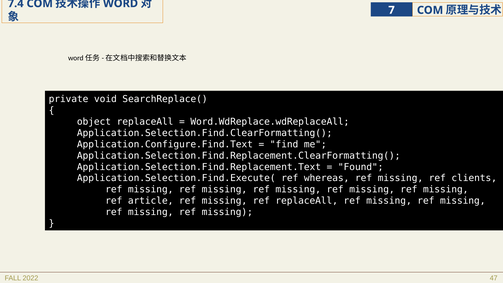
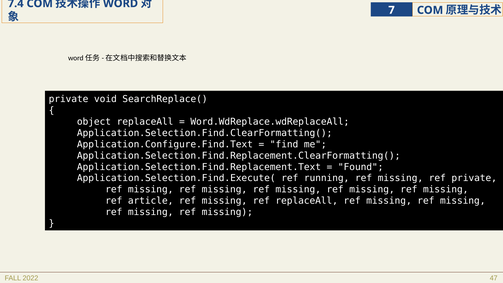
whereas: whereas -> running
ref clients: clients -> private
